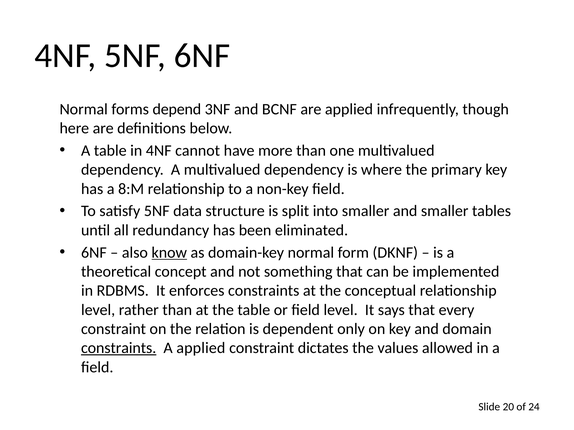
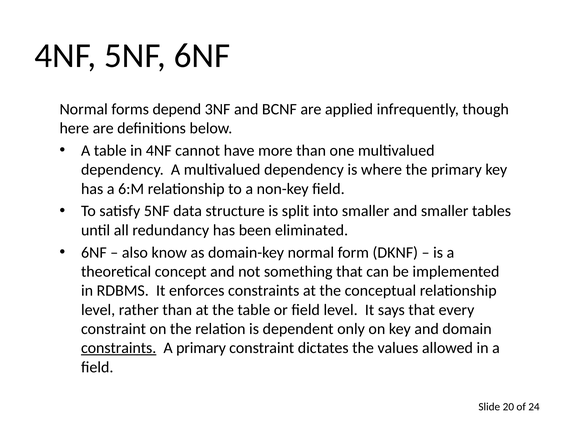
8:M: 8:M -> 6:M
know underline: present -> none
A applied: applied -> primary
